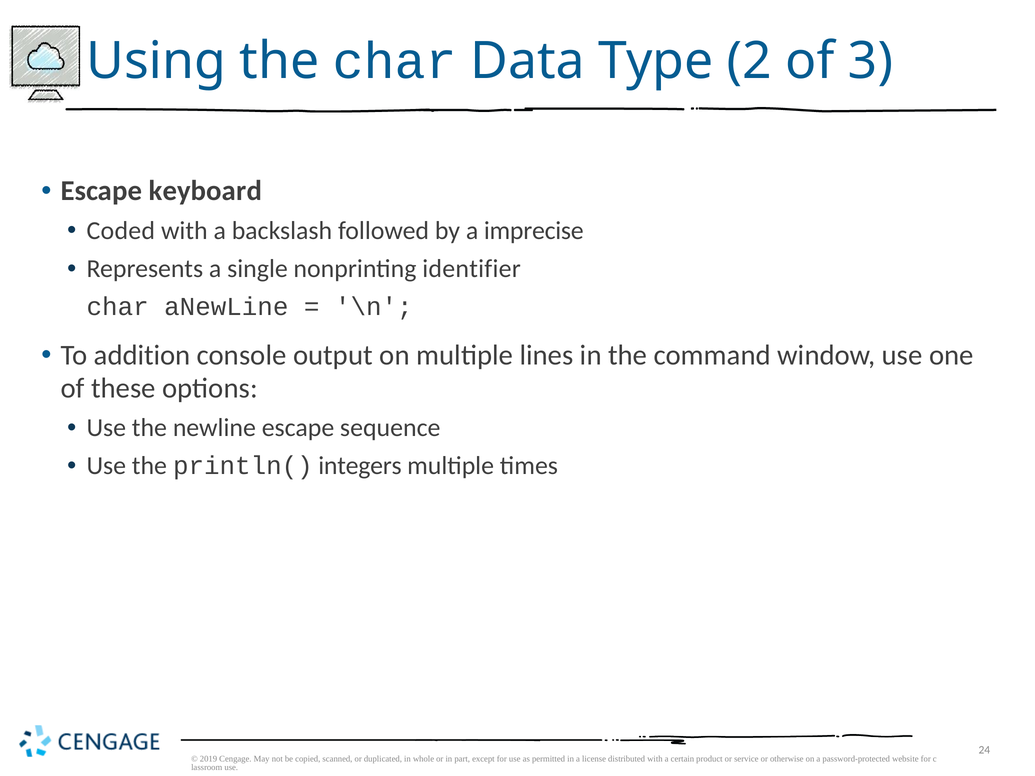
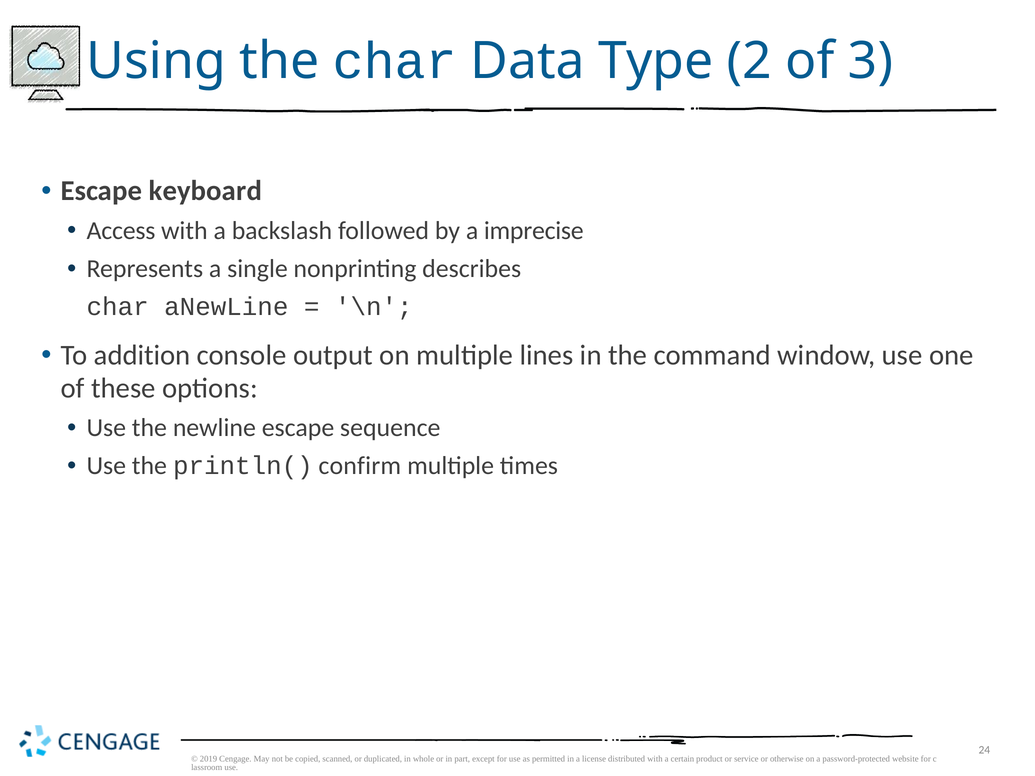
Coded: Coded -> Access
identifier: identifier -> describes
integers: integers -> confirm
